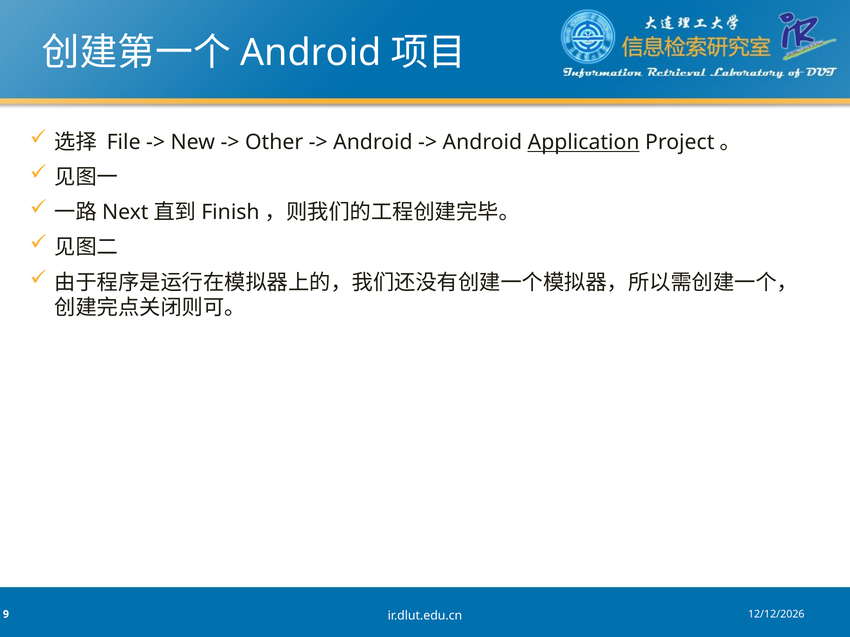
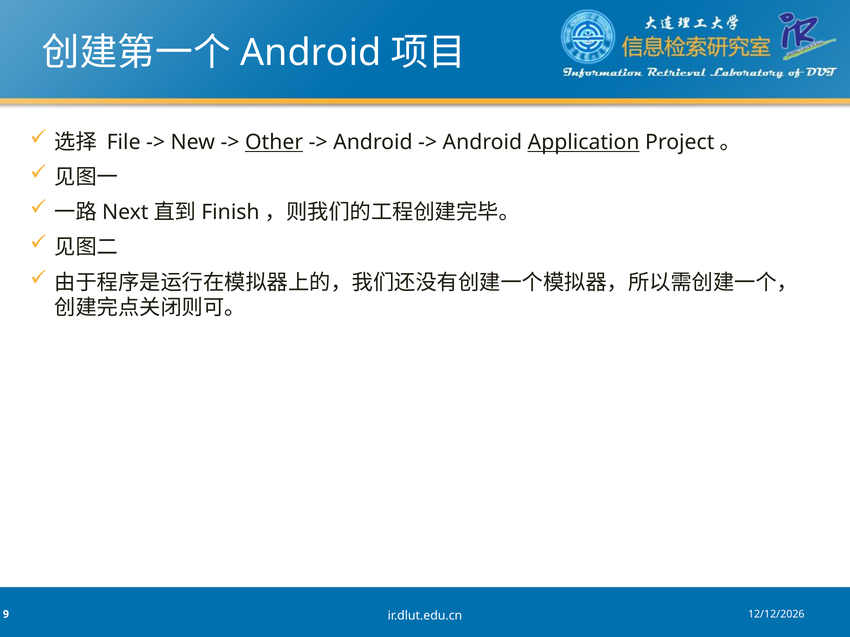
Other underline: none -> present
